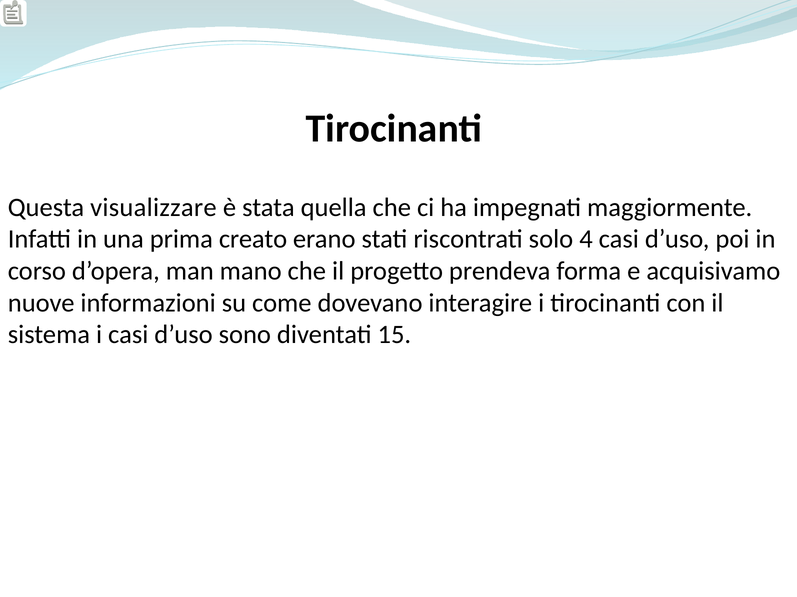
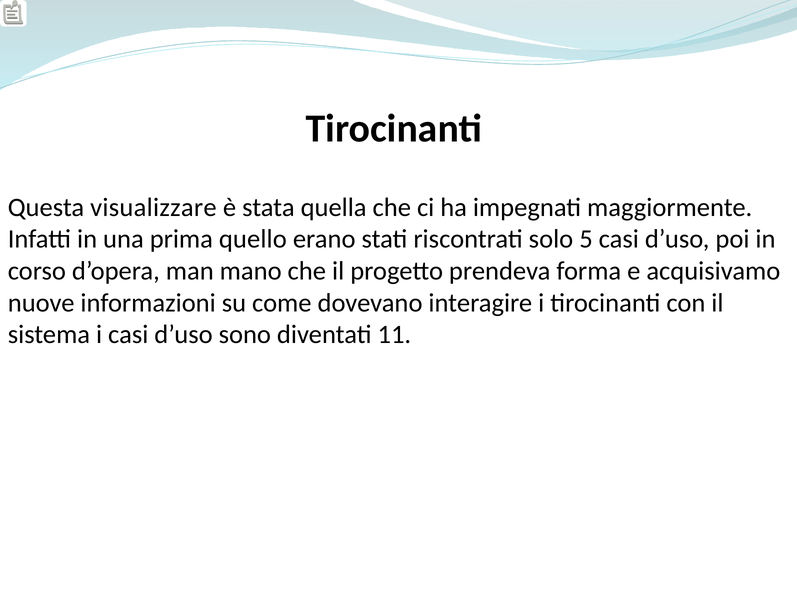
creato: creato -> quello
4: 4 -> 5
15: 15 -> 11
